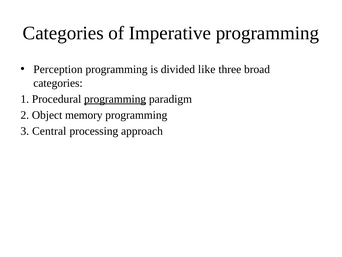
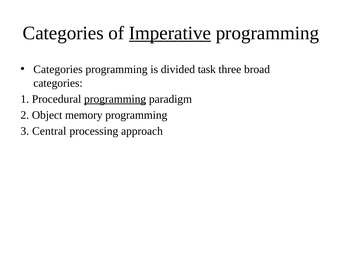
Imperative underline: none -> present
Perception at (58, 69): Perception -> Categories
like: like -> task
